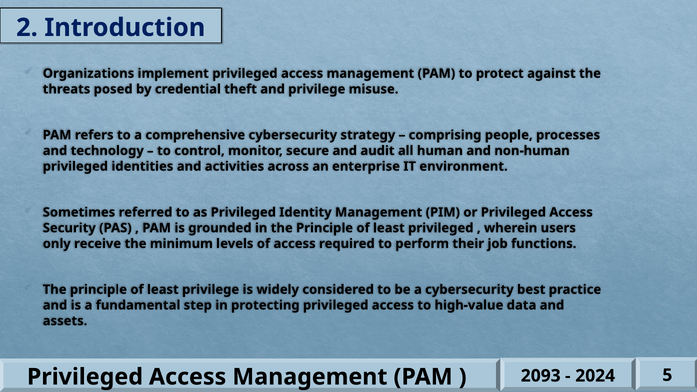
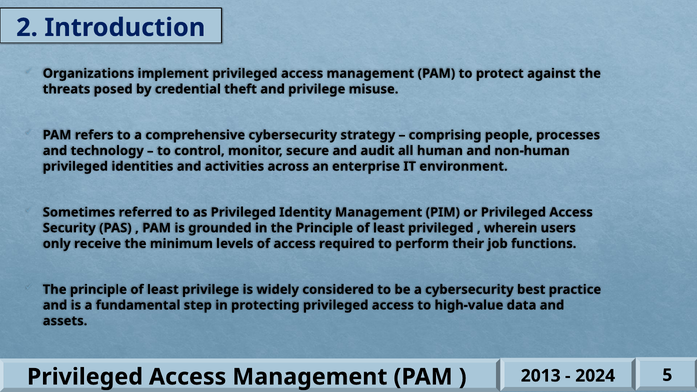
2093: 2093 -> 2013
